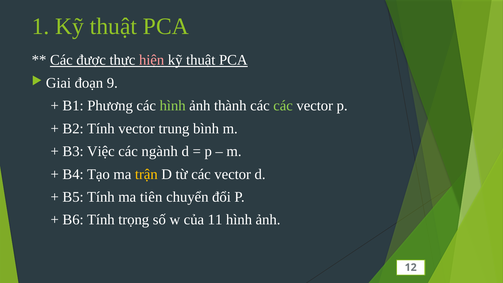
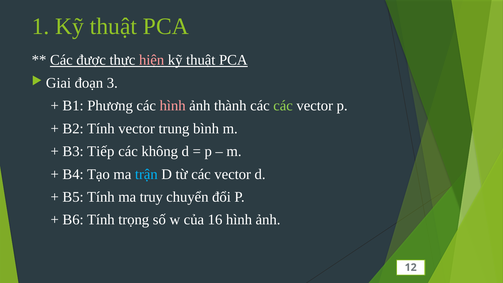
9: 9 -> 3
hình at (173, 106) colour: light green -> pink
Việc: Việc -> Tiếp
ngành: ngành -> không
trận colour: yellow -> light blue
tiên: tiên -> truy
11: 11 -> 16
